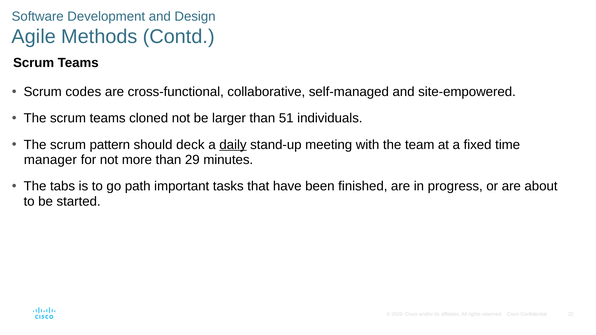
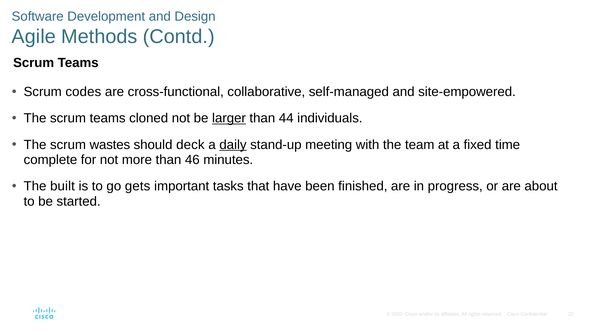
larger underline: none -> present
51: 51 -> 44
pattern: pattern -> wastes
manager: manager -> complete
29: 29 -> 46
tabs: tabs -> built
path: path -> gets
